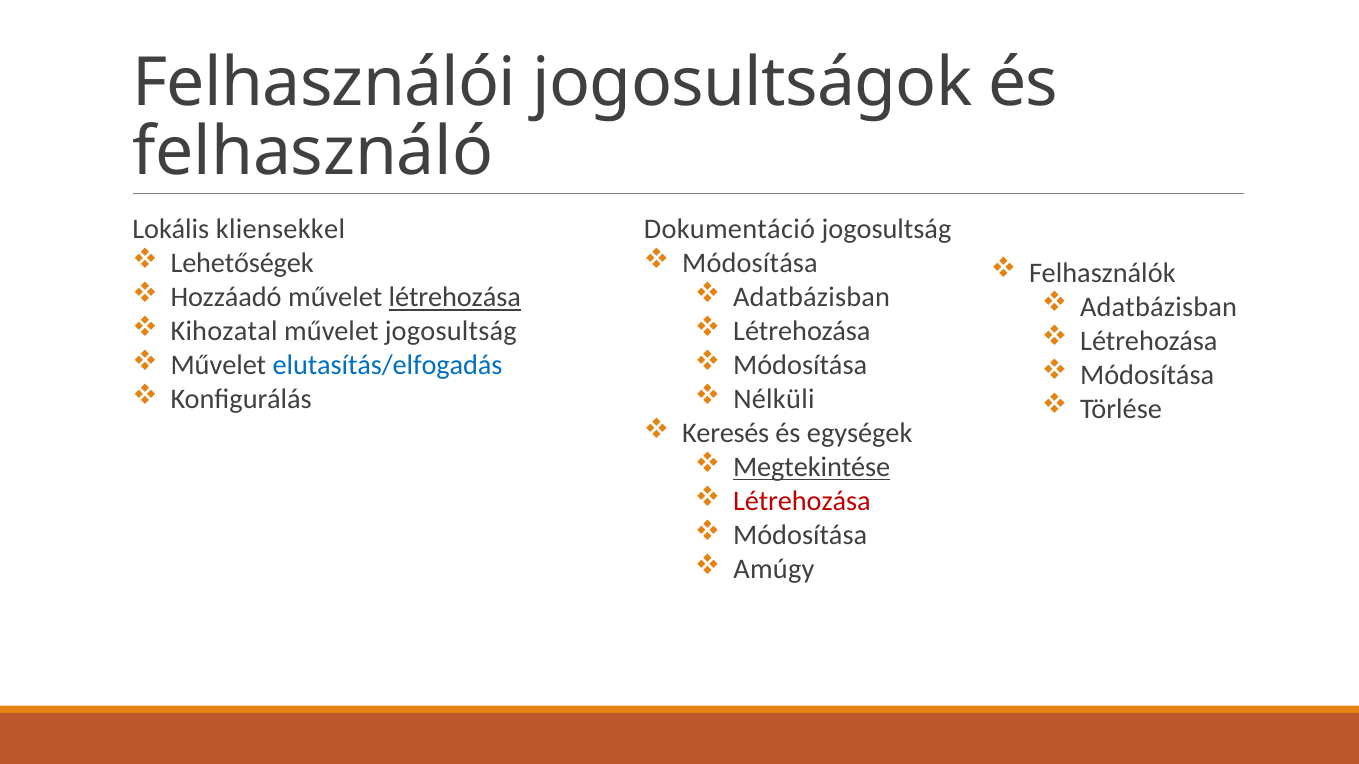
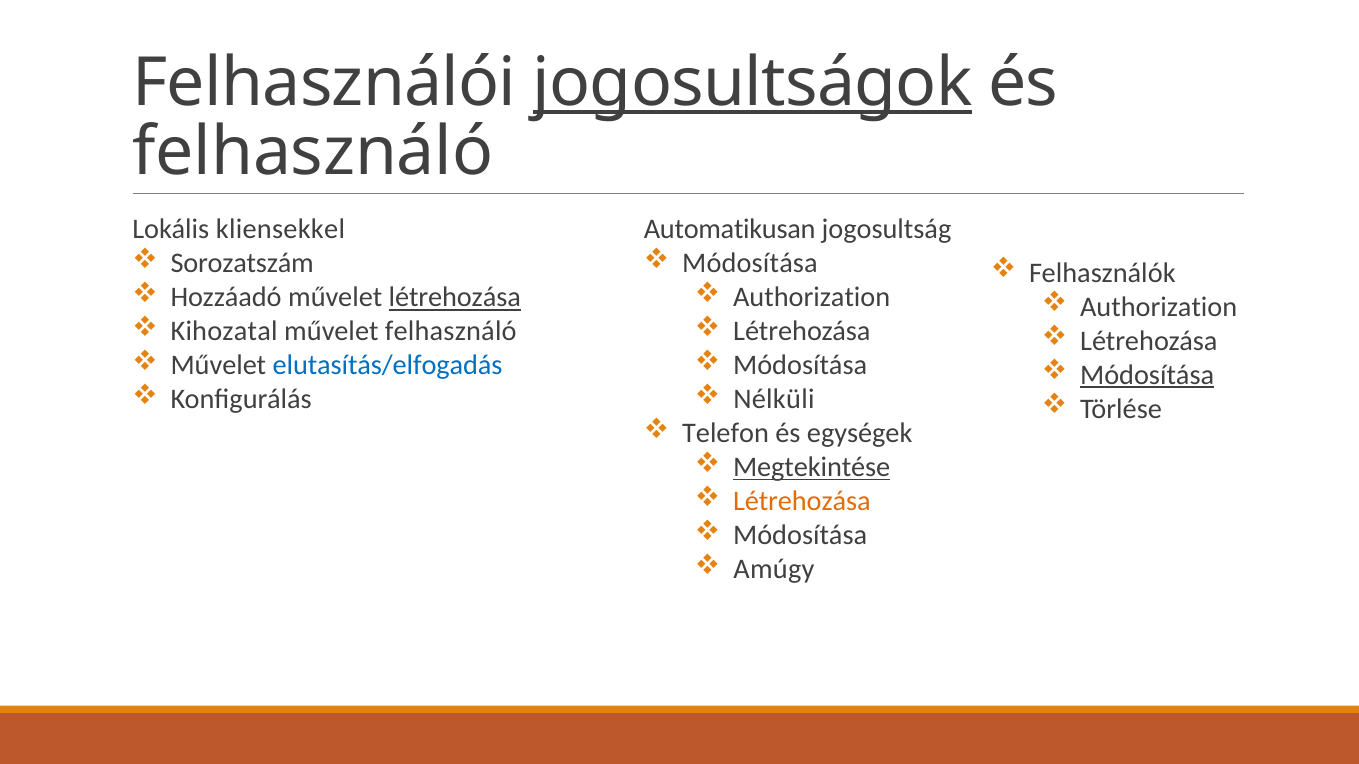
jogosultságok underline: none -> present
Dokumentáció: Dokumentáció -> Automatikusan
Lehetőségek: Lehetőségek -> Sorozatszám
Adatbázisban at (812, 298): Adatbázisban -> Authorization
Adatbázisban at (1159, 307): Adatbázisban -> Authorization
művelet jogosultság: jogosultság -> felhasználó
Módosítása at (1147, 375) underline: none -> present
Keresés: Keresés -> Telefon
Létrehozása at (802, 502) colour: red -> orange
